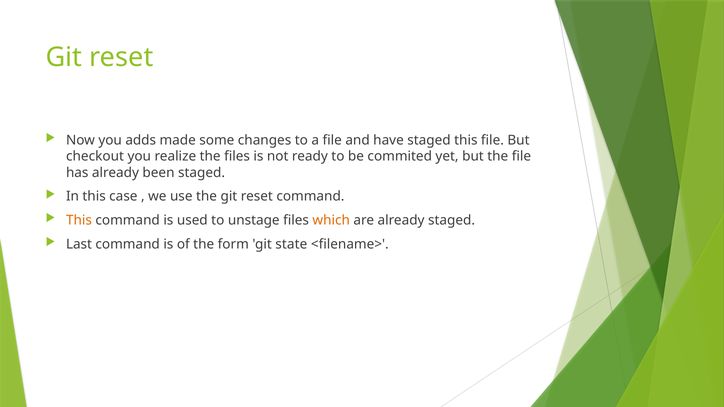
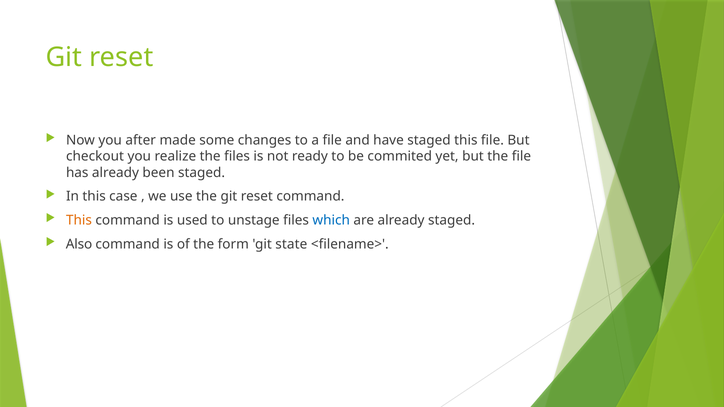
adds: adds -> after
which colour: orange -> blue
Last: Last -> Also
